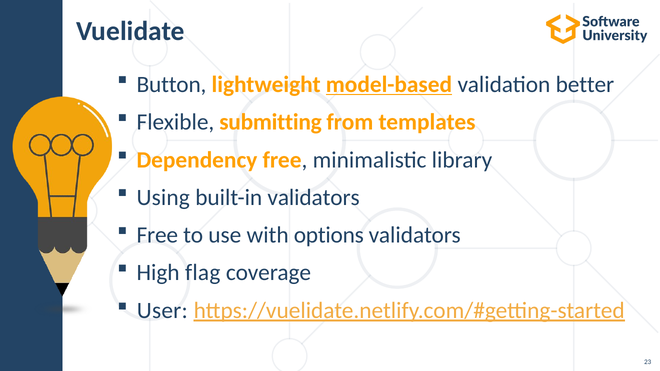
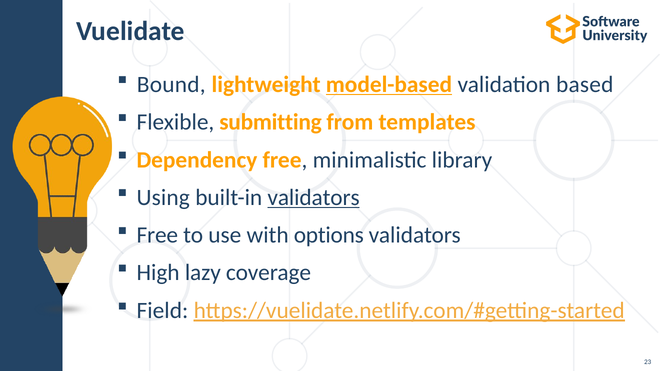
Button: Button -> Bound
better: better -> based
validators at (314, 198) underline: none -> present
flag: flag -> lazy
User: User -> Field
